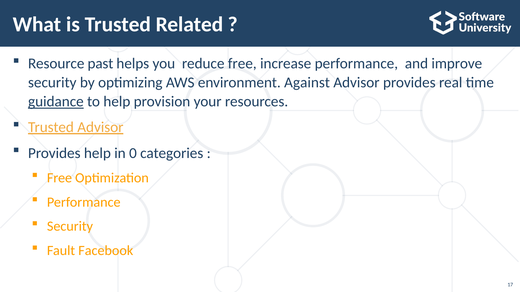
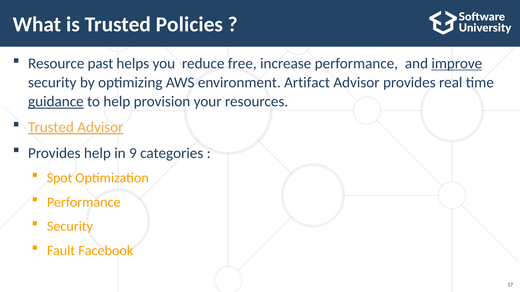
Related: Related -> Policies
improve underline: none -> present
Against: Against -> Artifact
0: 0 -> 9
Free at (60, 178): Free -> Spot
